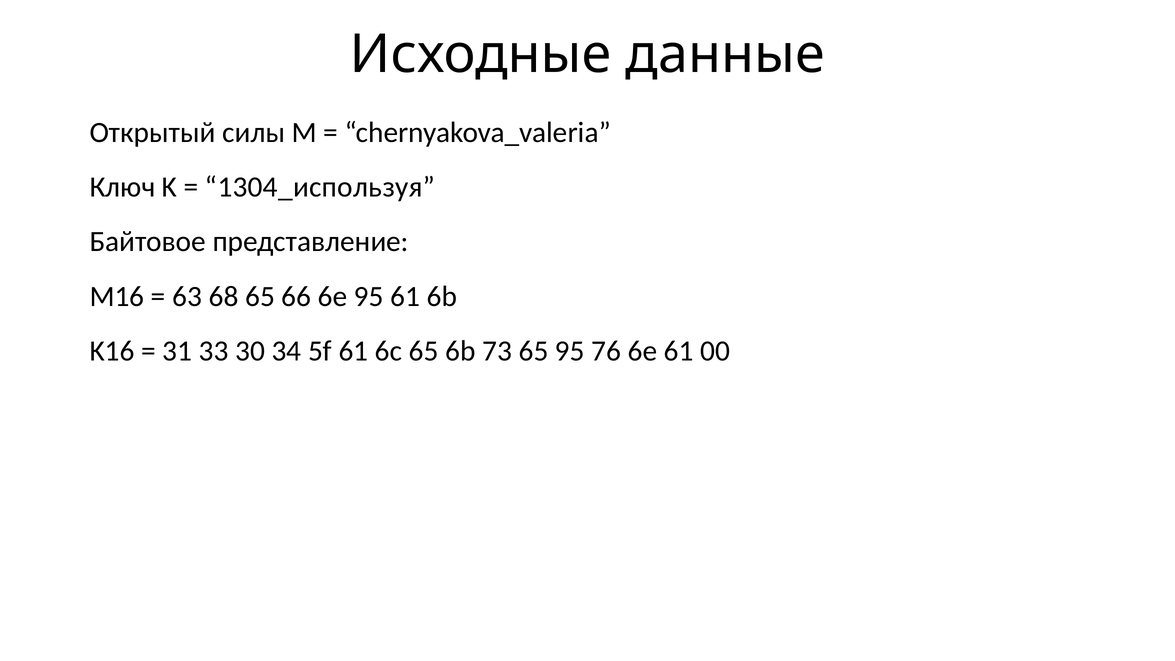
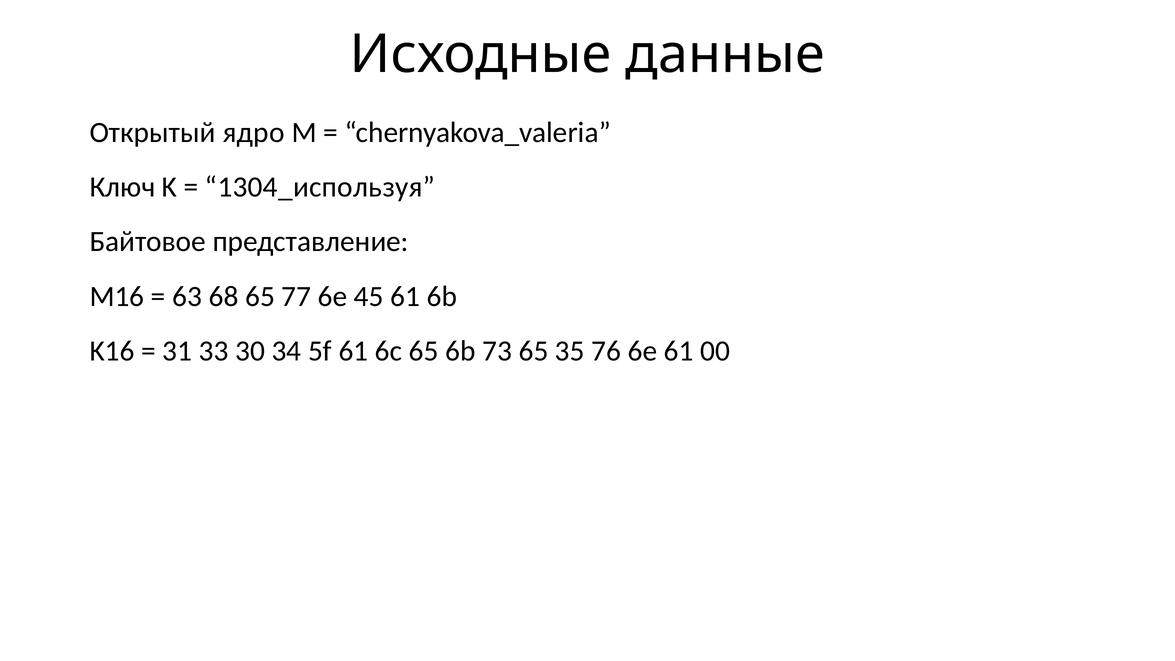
силы: силы -> ядро
66: 66 -> 77
6e 95: 95 -> 45
65 95: 95 -> 35
